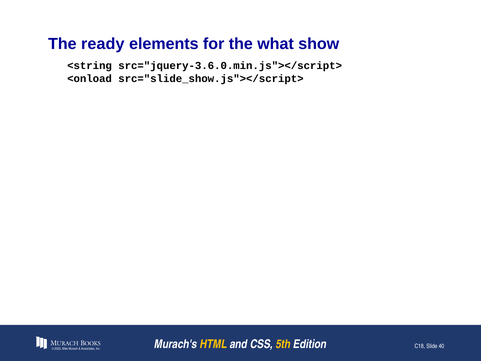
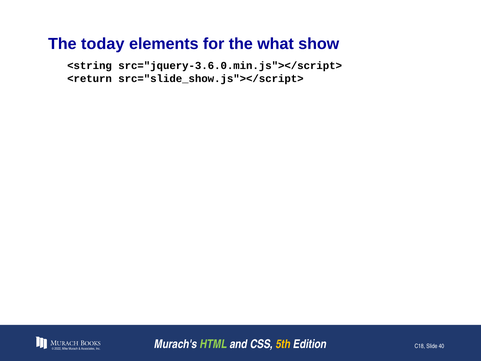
ready: ready -> today
<onload: <onload -> <return
HTML colour: yellow -> light green
